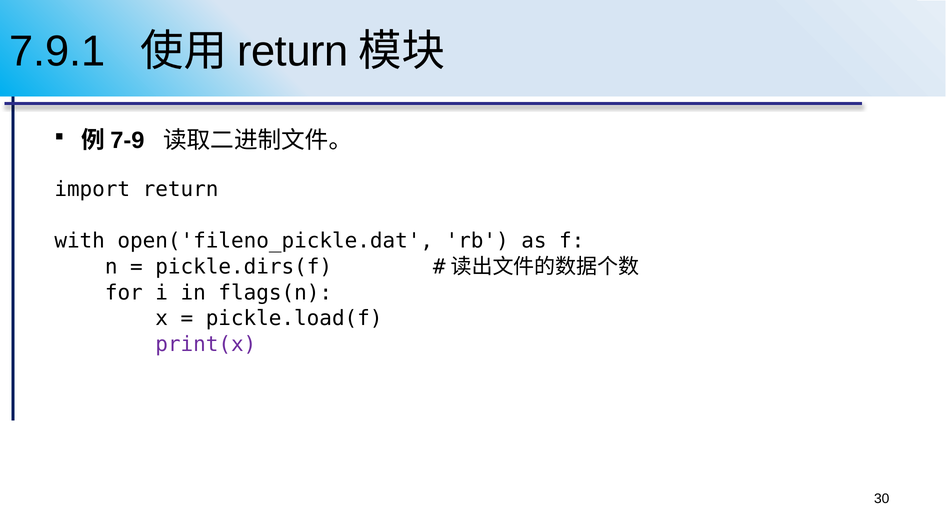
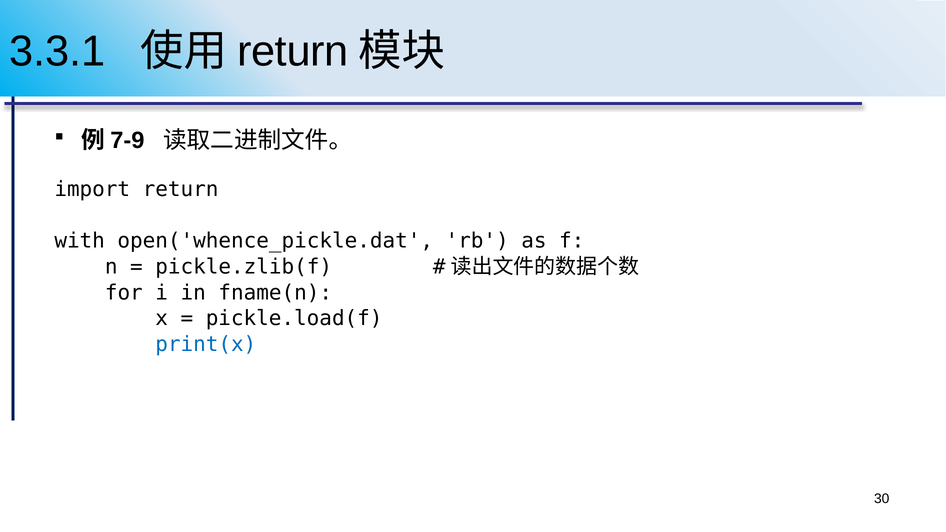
7.9.1: 7.9.1 -> 3.3.1
open('fileno_pickle.dat: open('fileno_pickle.dat -> open('whence_pickle.dat
pickle.dirs(f: pickle.dirs(f -> pickle.zlib(f
flags(n: flags(n -> fname(n
print(x colour: purple -> blue
